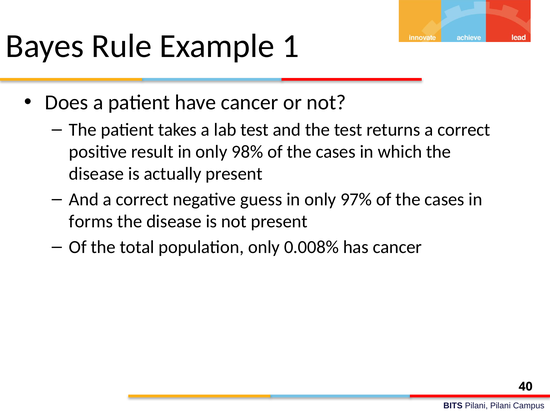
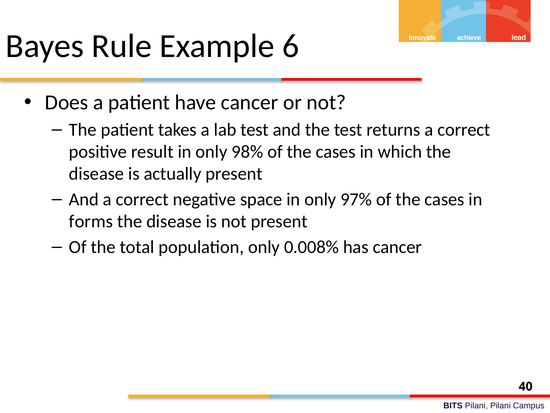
1: 1 -> 6
guess: guess -> space
